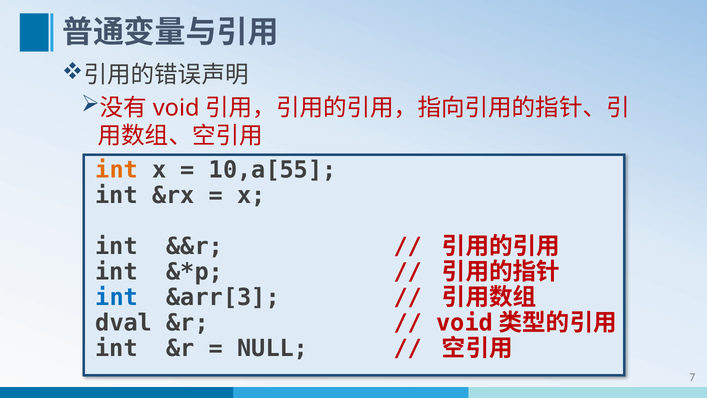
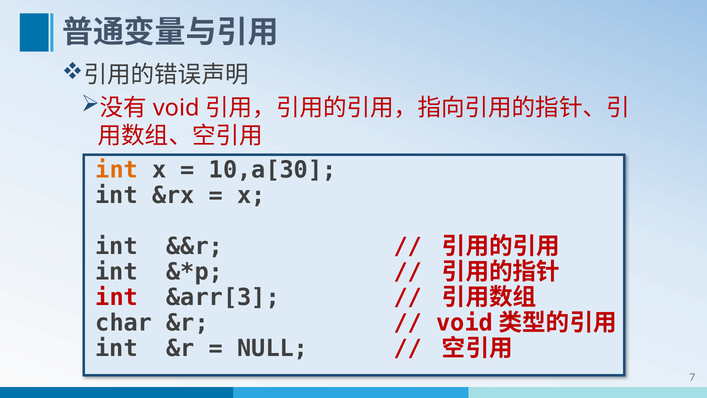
10,a[55: 10,a[55 -> 10,a[30
int at (117, 297) colour: blue -> red
dval: dval -> char
